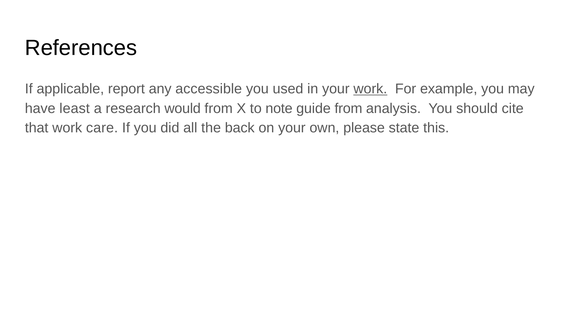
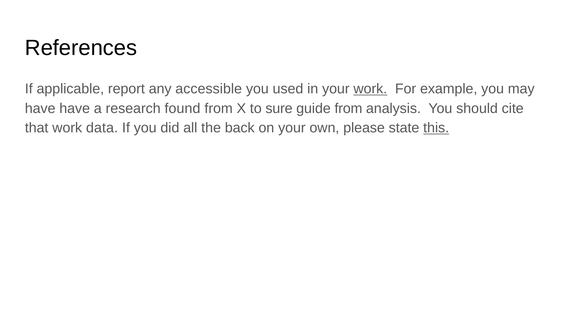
have least: least -> have
would: would -> found
note: note -> sure
care: care -> data
this underline: none -> present
